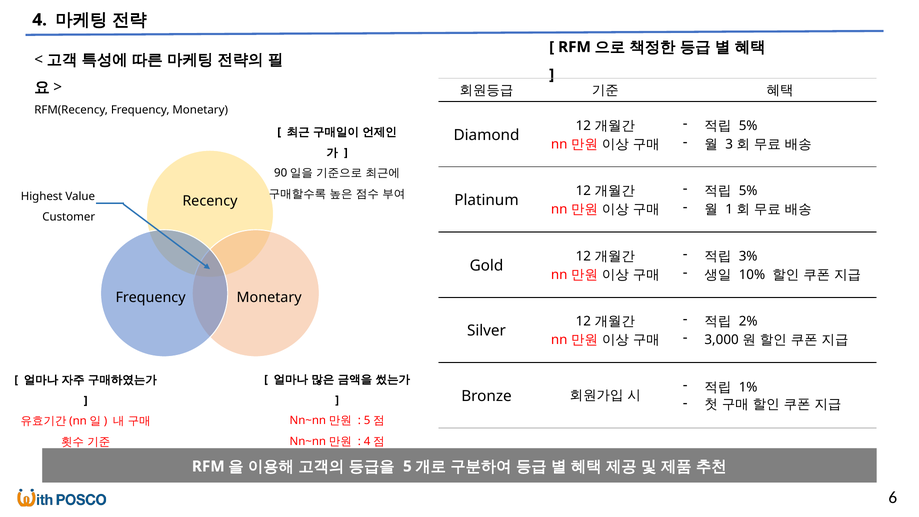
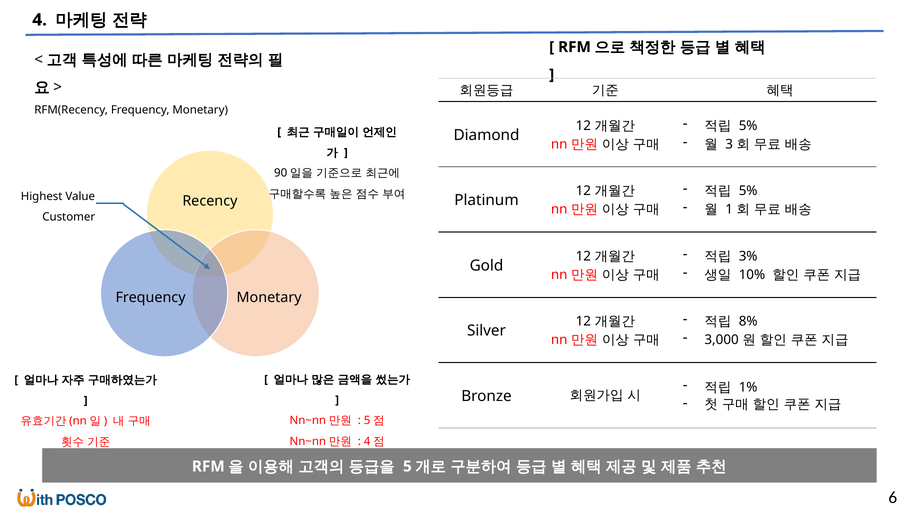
2%: 2% -> 8%
